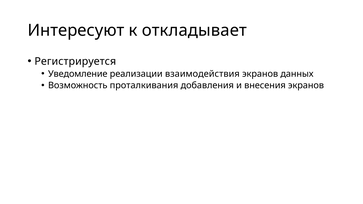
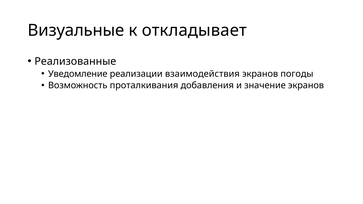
Интересуют: Интересуют -> Визуальные
Регистрируется: Регистрируется -> Реализованные
данных: данных -> погоды
внесения: внесения -> значение
